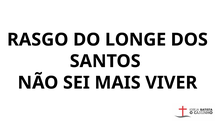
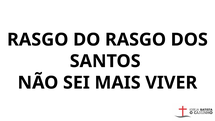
DO LONGE: LONGE -> RASGO
